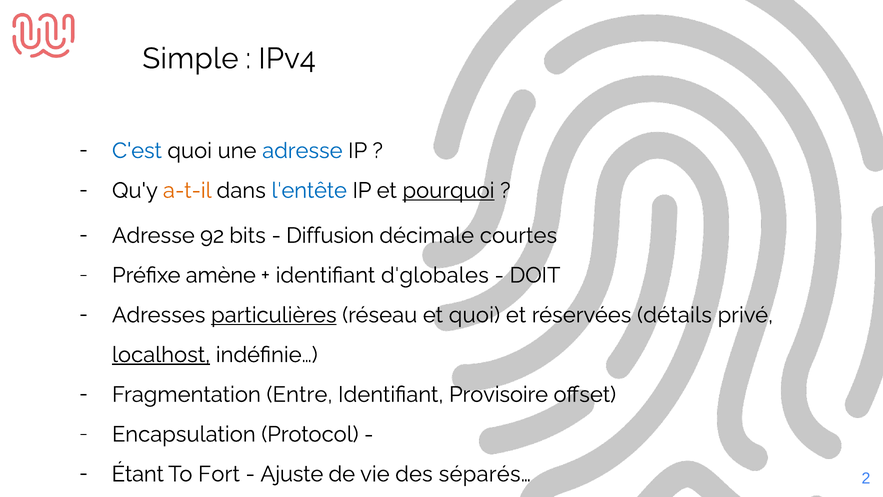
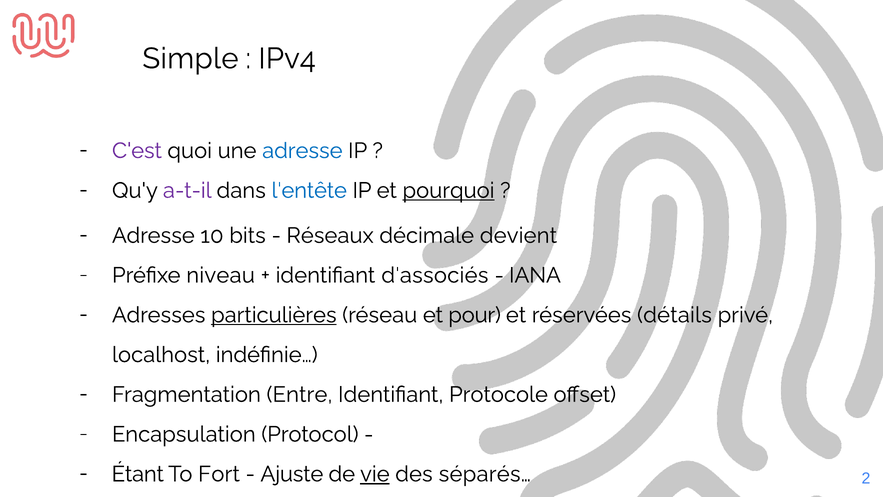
C'est colour: blue -> purple
a-t-il colour: orange -> purple
92: 92 -> 10
Diffusion: Diffusion -> Réseaux
courtes: courtes -> devient
amène: amène -> niveau
d'globales: d'globales -> d'associés
DOIT: DOIT -> IANA
et quoi: quoi -> pour
localhost underline: present -> none
Provisoire: Provisoire -> Protocole
vie underline: none -> present
